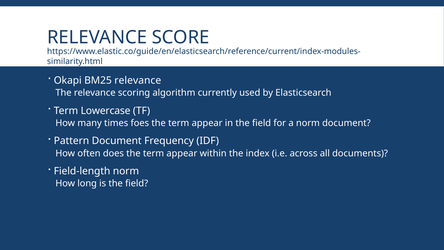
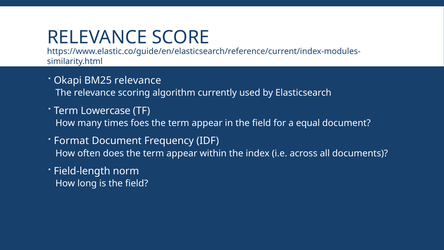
a norm: norm -> equal
Pattern: Pattern -> Format
